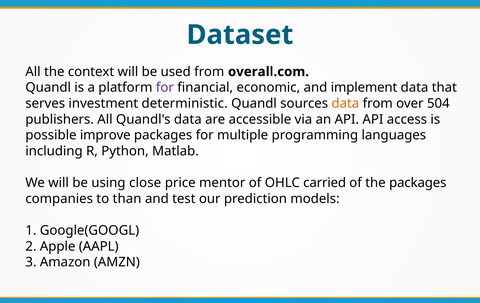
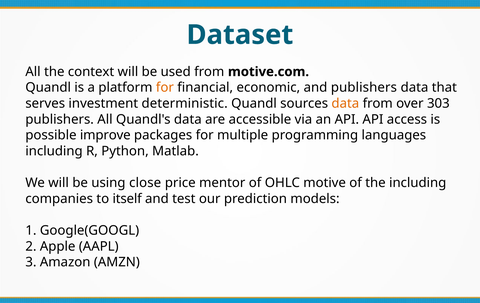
overall.com: overall.com -> motive.com
for at (165, 87) colour: purple -> orange
and implement: implement -> publishers
504: 504 -> 303
carried: carried -> motive
the packages: packages -> including
than: than -> itself
